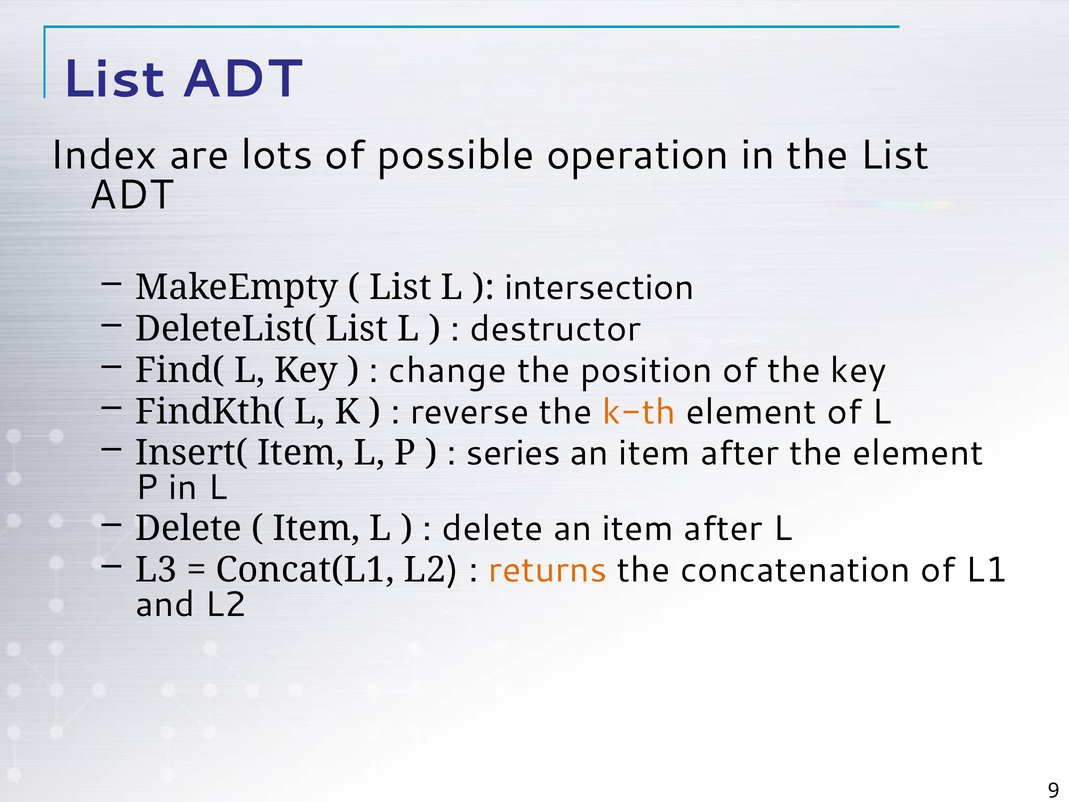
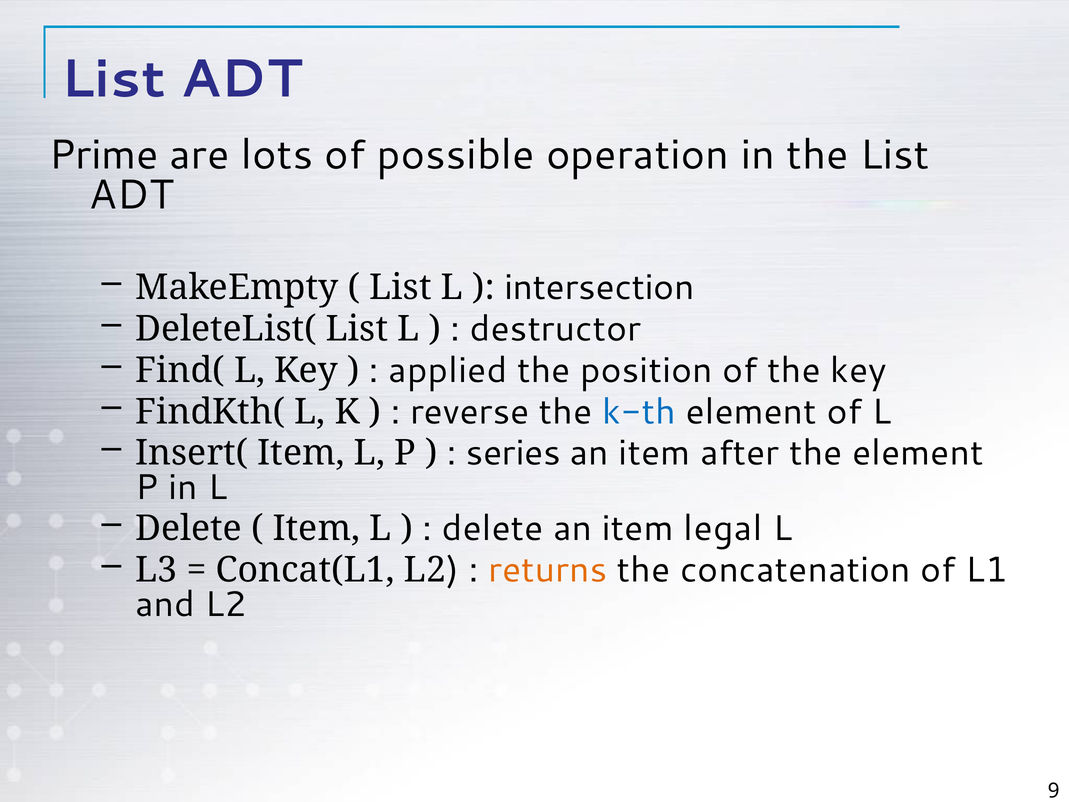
Index: Index -> Prime
change: change -> applied
k-th colour: orange -> blue
delete an item after: after -> legal
